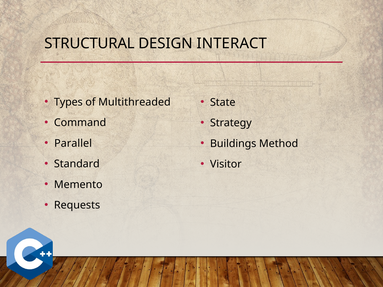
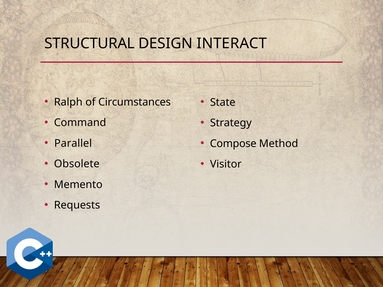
Types: Types -> Ralph
Multithreaded: Multithreaded -> Circumstances
Buildings: Buildings -> Compose
Standard: Standard -> Obsolete
